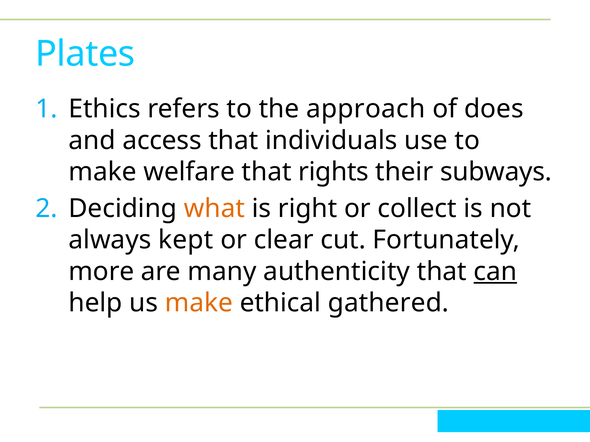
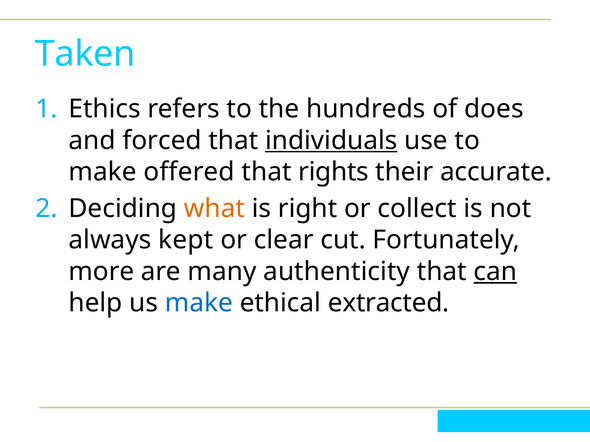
Plates: Plates -> Taken
approach: approach -> hundreds
access: access -> forced
individuals underline: none -> present
welfare: welfare -> offered
subways: subways -> accurate
make at (199, 303) colour: orange -> blue
gathered: gathered -> extracted
